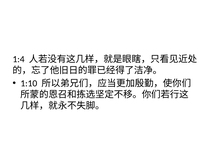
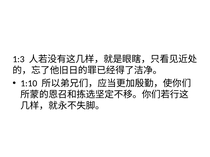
1:4: 1:4 -> 1:3
